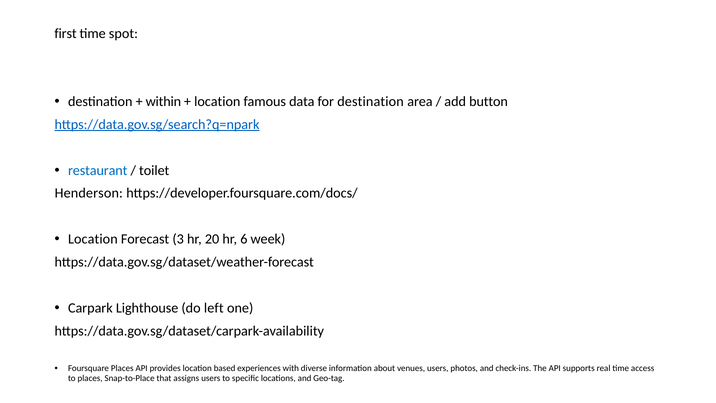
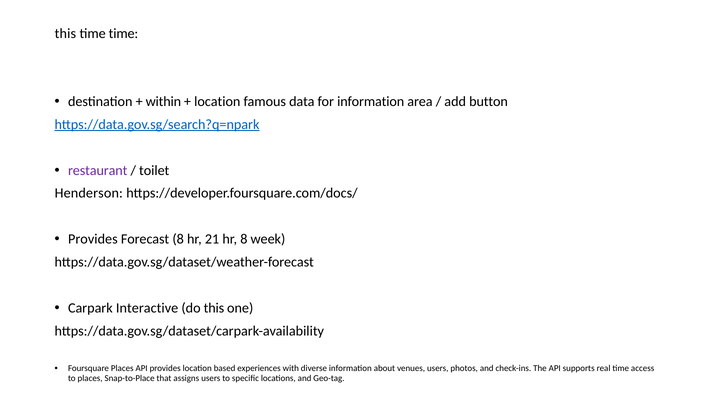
first at (66, 33): first -> this
time spot: spot -> time
for destination: destination -> information
restaurant colour: blue -> purple
Location at (93, 239): Location -> Provides
Forecast 3: 3 -> 8
20: 20 -> 21
hr 6: 6 -> 8
Lighthouse: Lighthouse -> Interactive
do left: left -> this
